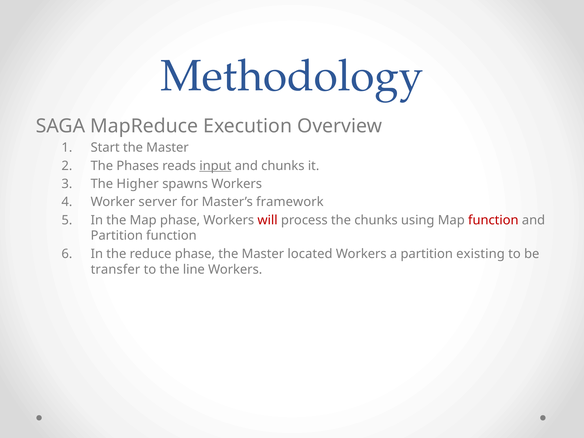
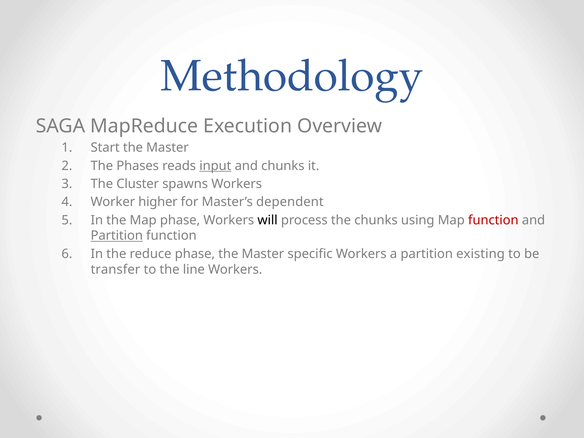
Higher: Higher -> Cluster
server: server -> higher
framework: framework -> dependent
will colour: red -> black
Partition at (117, 236) underline: none -> present
located: located -> specific
